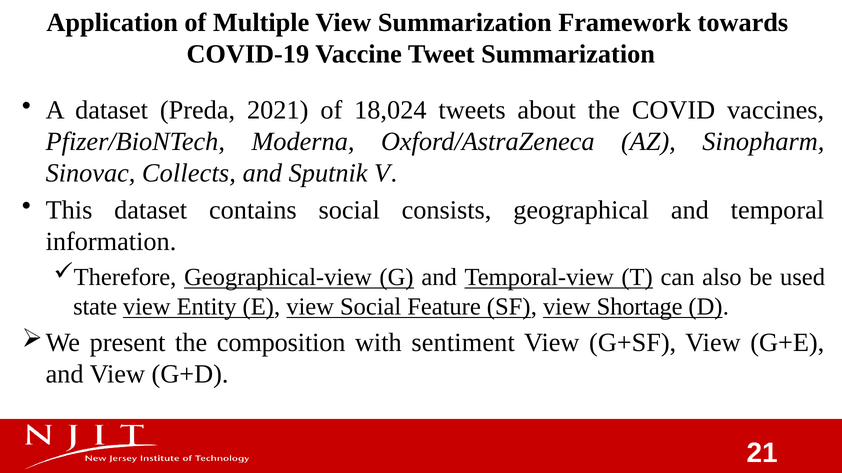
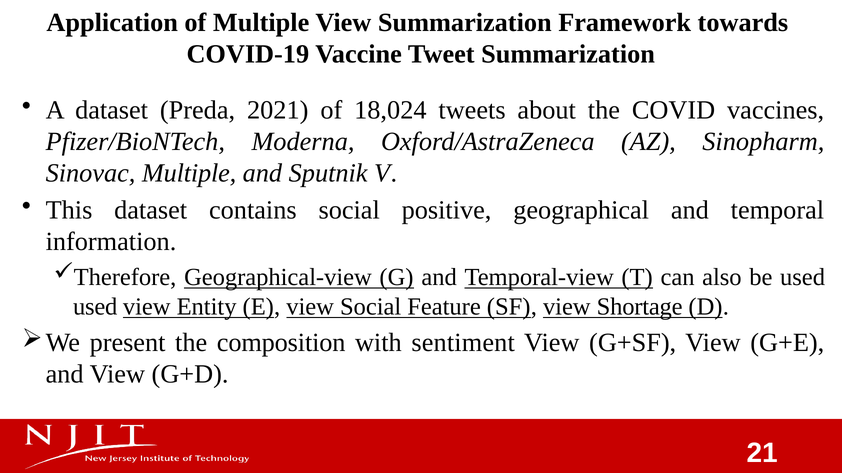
Sinovac Collects: Collects -> Multiple
consists: consists -> positive
state at (95, 307): state -> used
